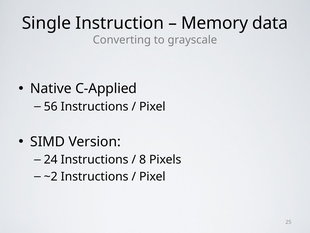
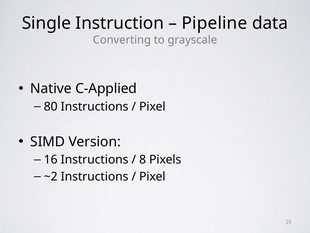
Memory: Memory -> Pipeline
56: 56 -> 80
24: 24 -> 16
